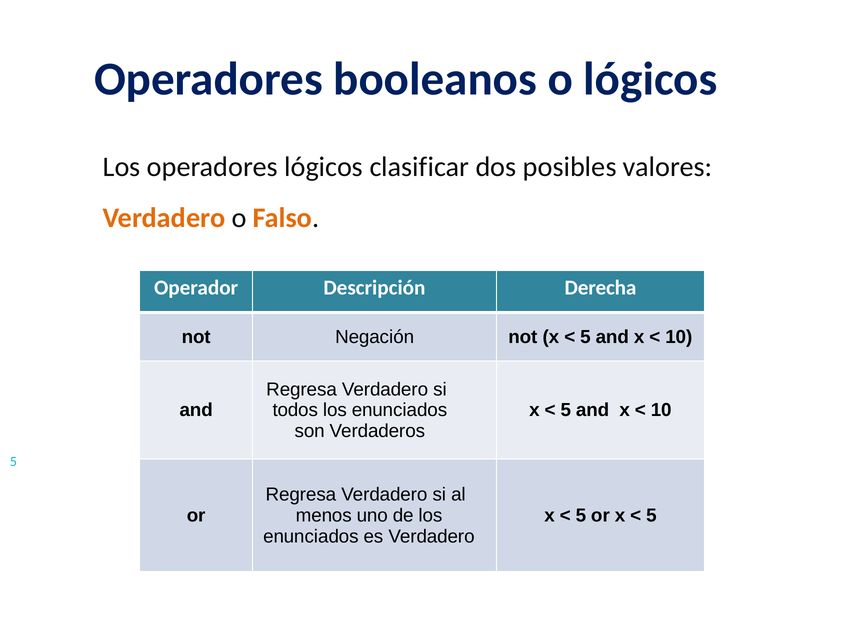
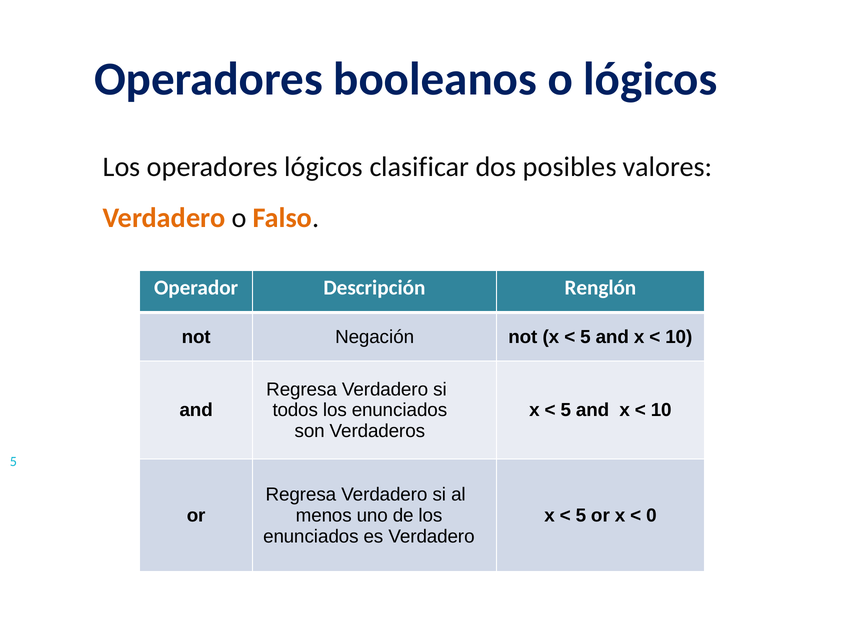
Derecha: Derecha -> Renglón
5 at (651, 516): 5 -> 0
